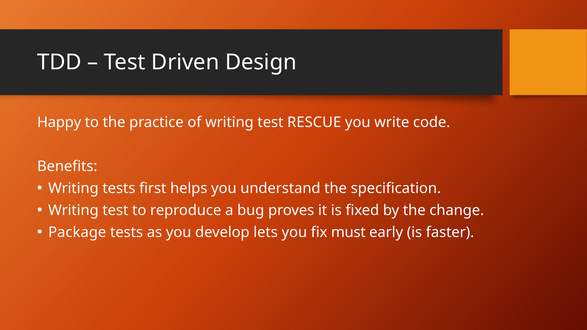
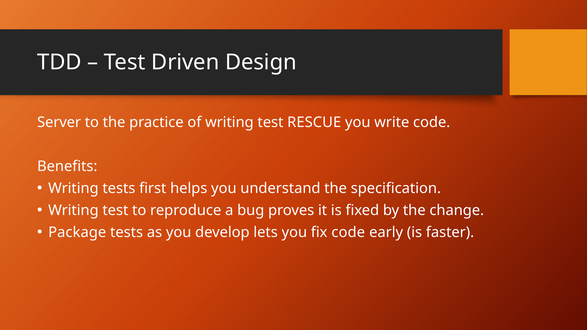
Happy: Happy -> Server
fix must: must -> code
